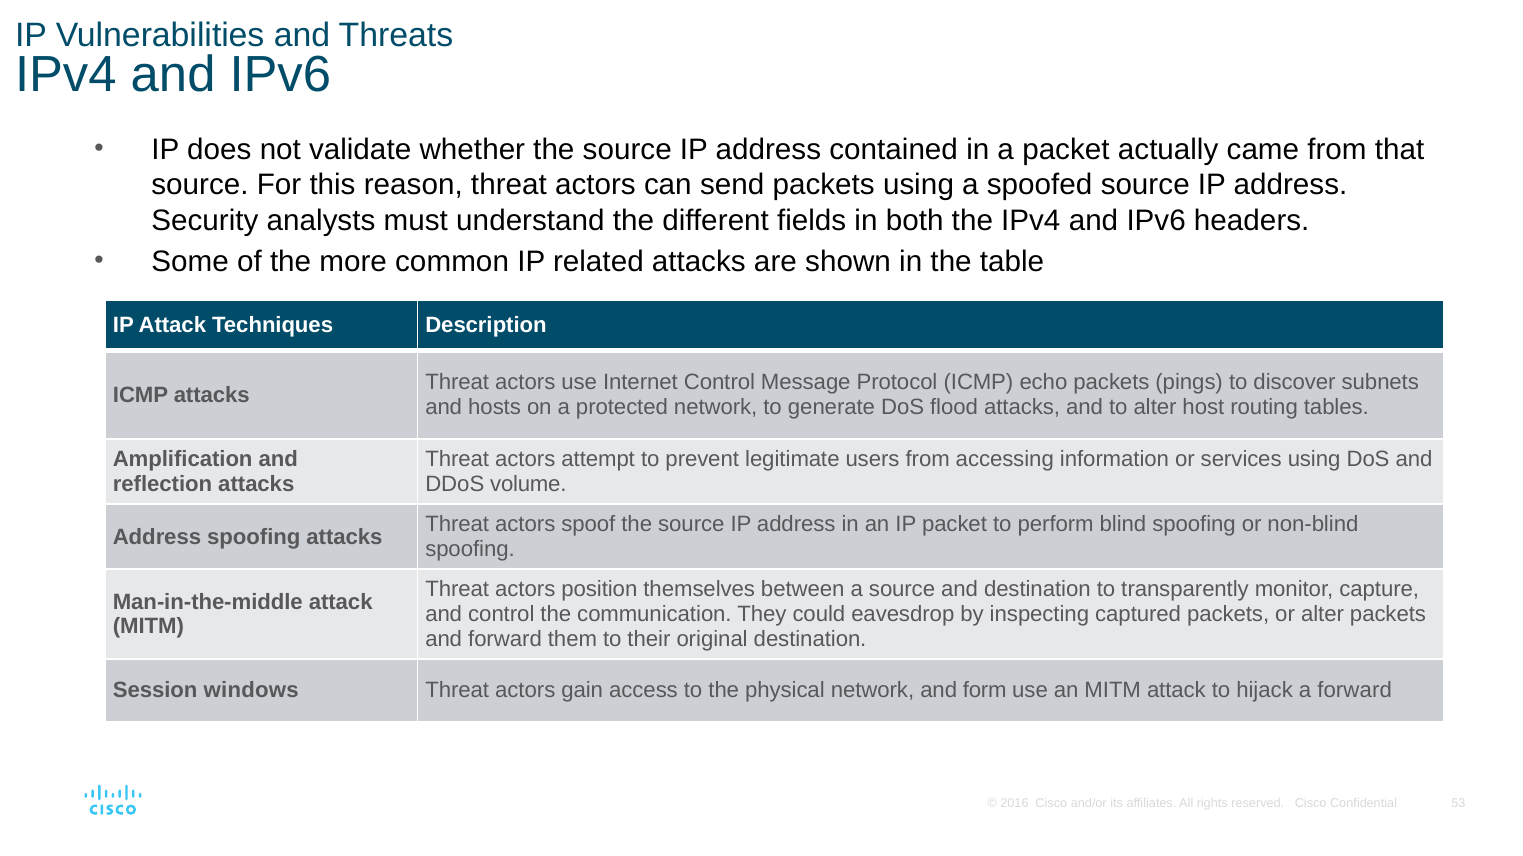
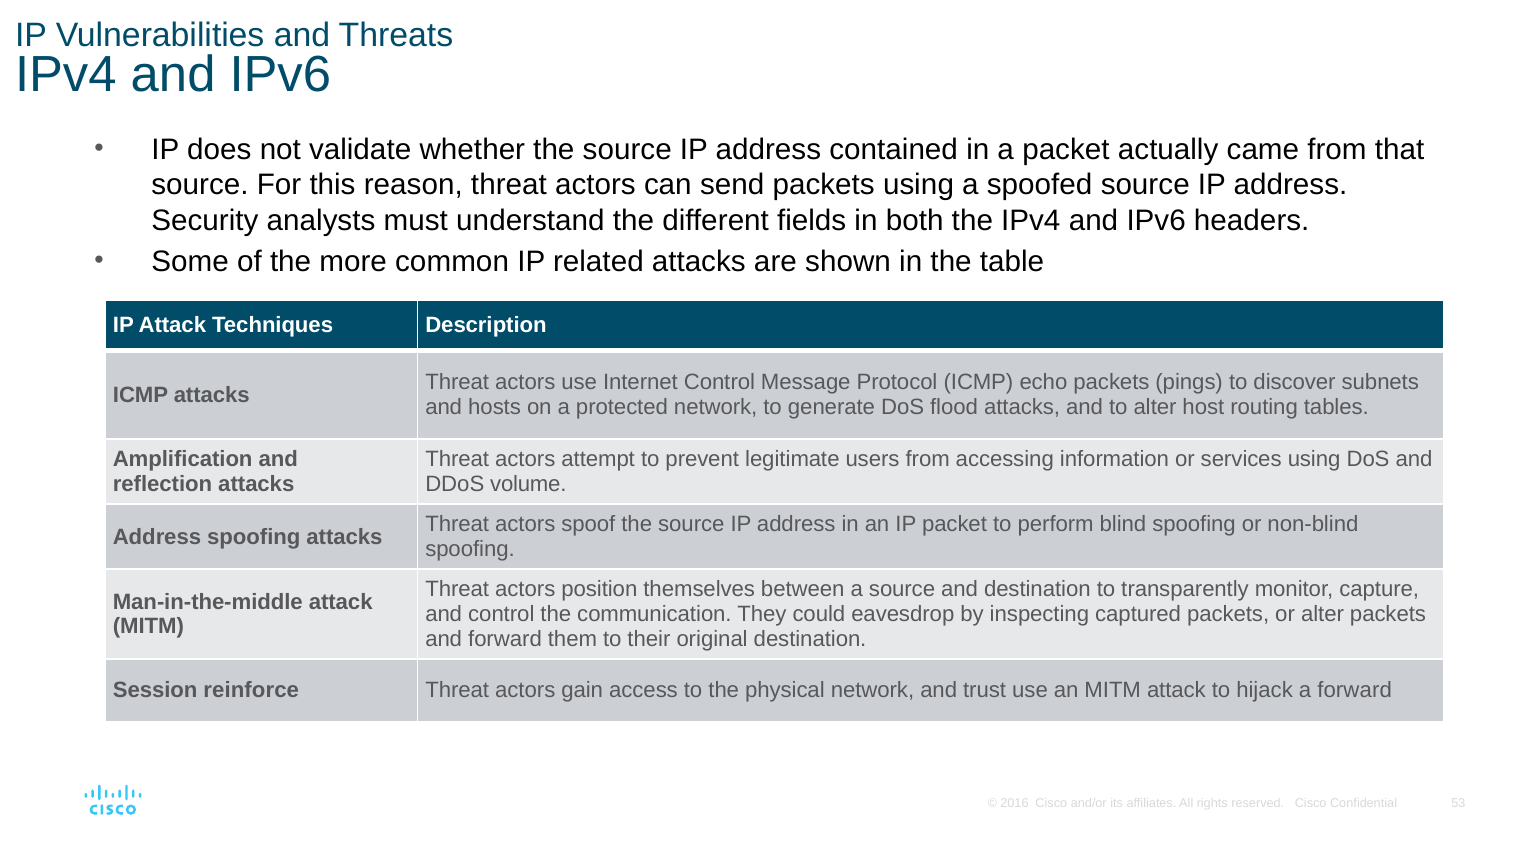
windows: windows -> reinforce
form: form -> trust
